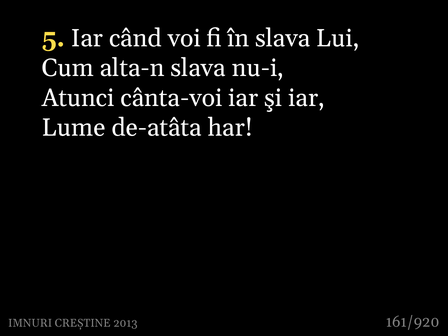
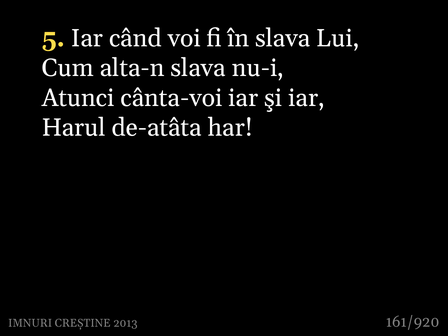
Lume: Lume -> Harul
